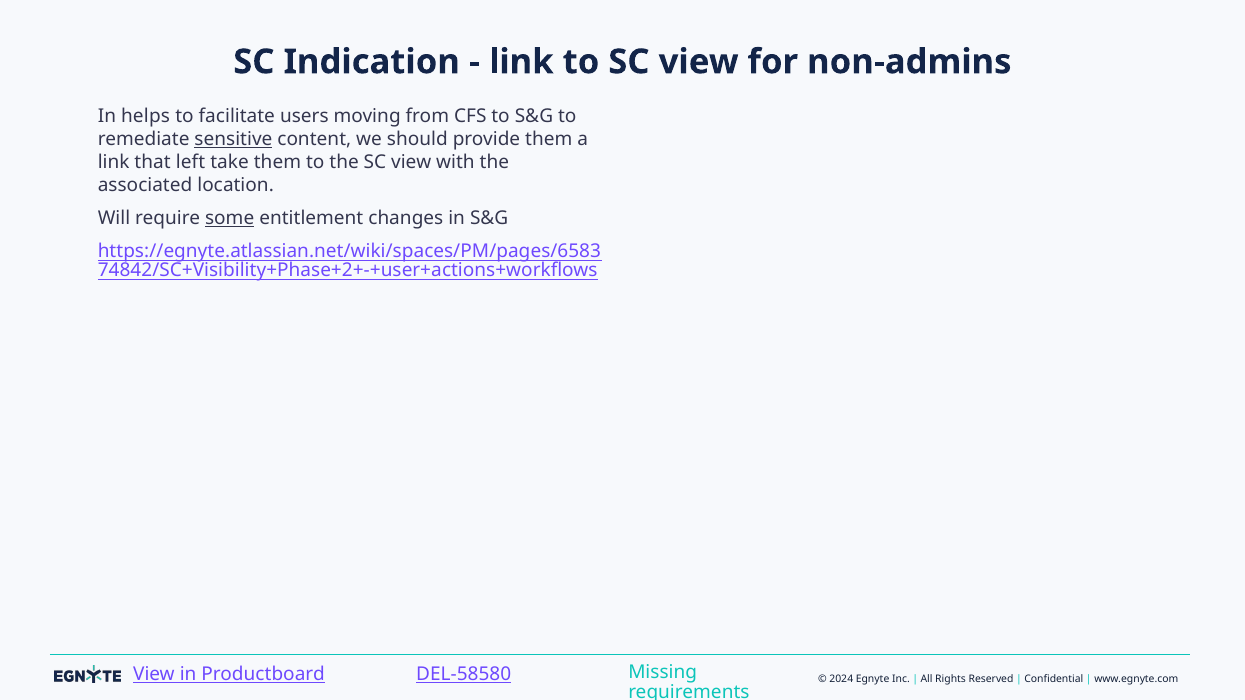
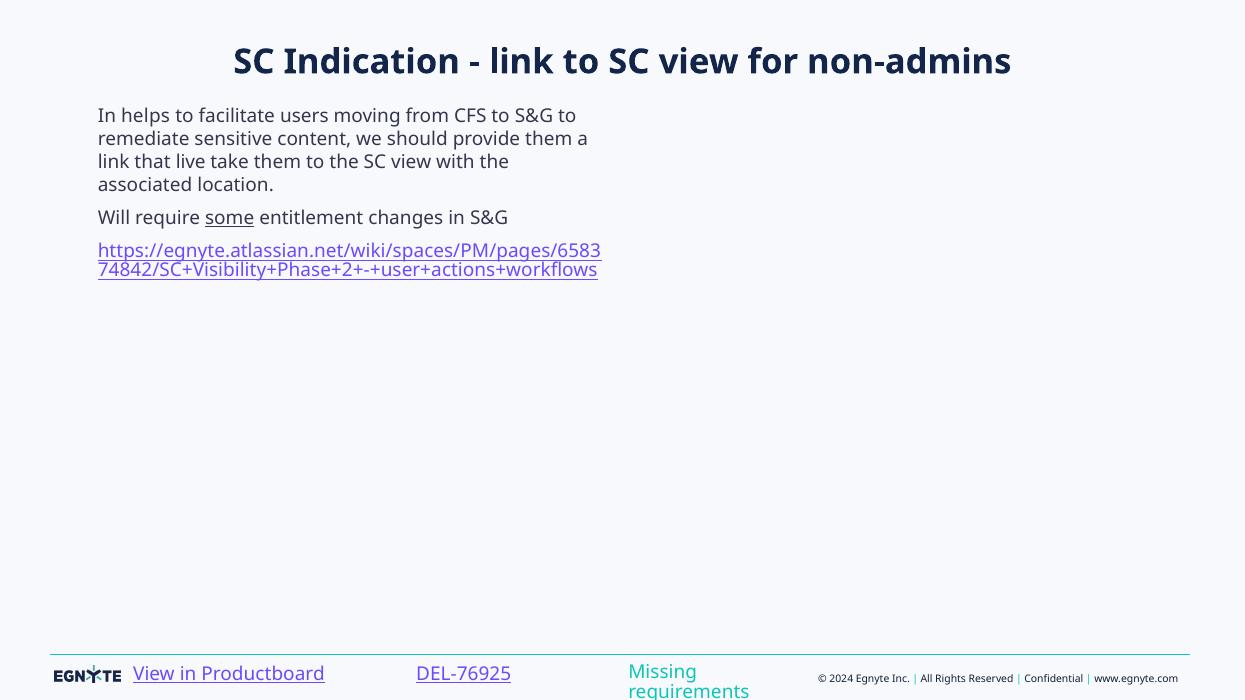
sensitive underline: present -> none
left: left -> live
DEL-58580: DEL-58580 -> DEL-76925
